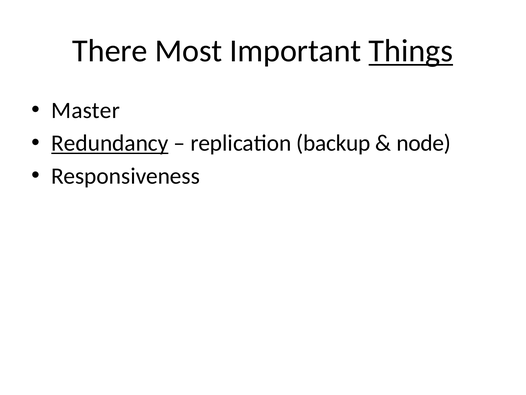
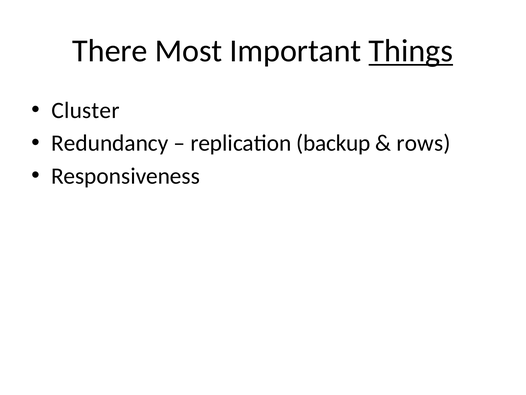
Master: Master -> Cluster
Redundancy underline: present -> none
node: node -> rows
